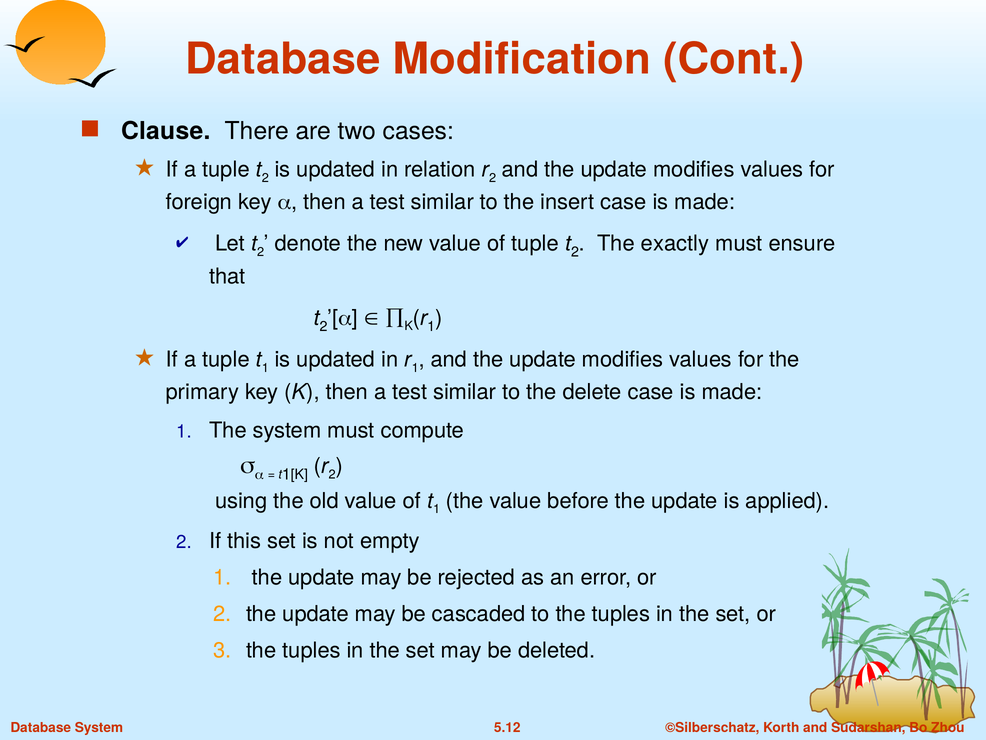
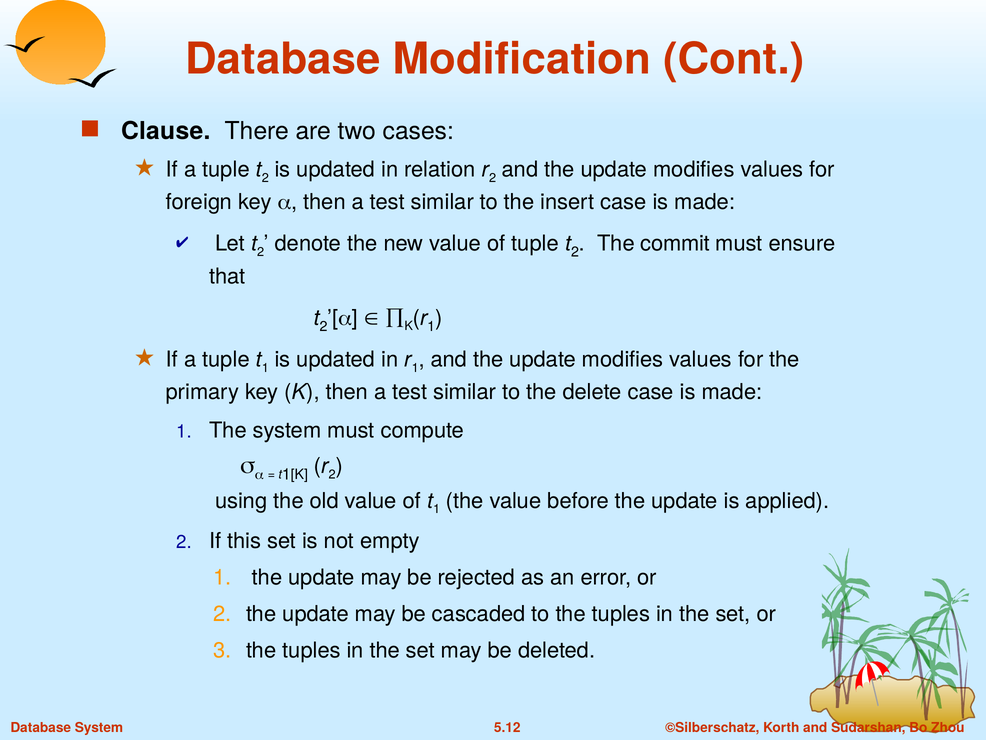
exactly: exactly -> commit
